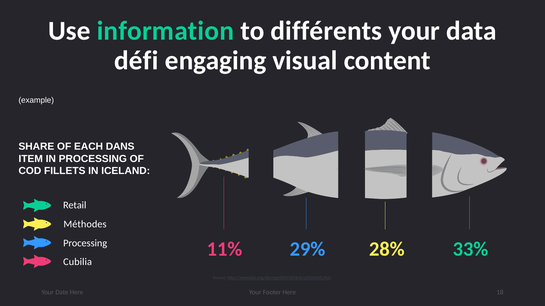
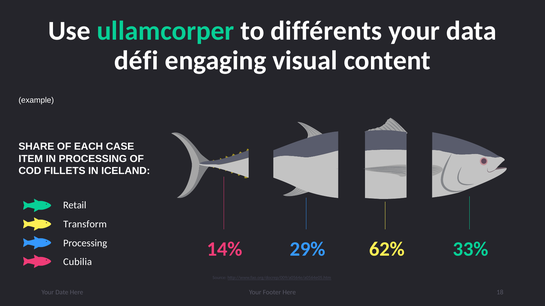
information: information -> ullamcorper
DANS: DANS -> CASE
Méthodes: Méthodes -> Transform
11%: 11% -> 14%
28%: 28% -> 62%
